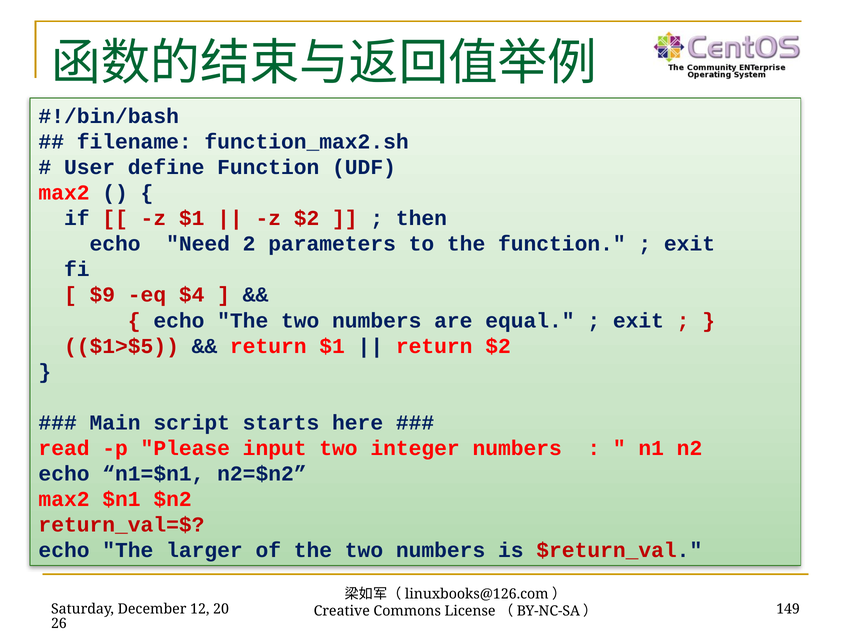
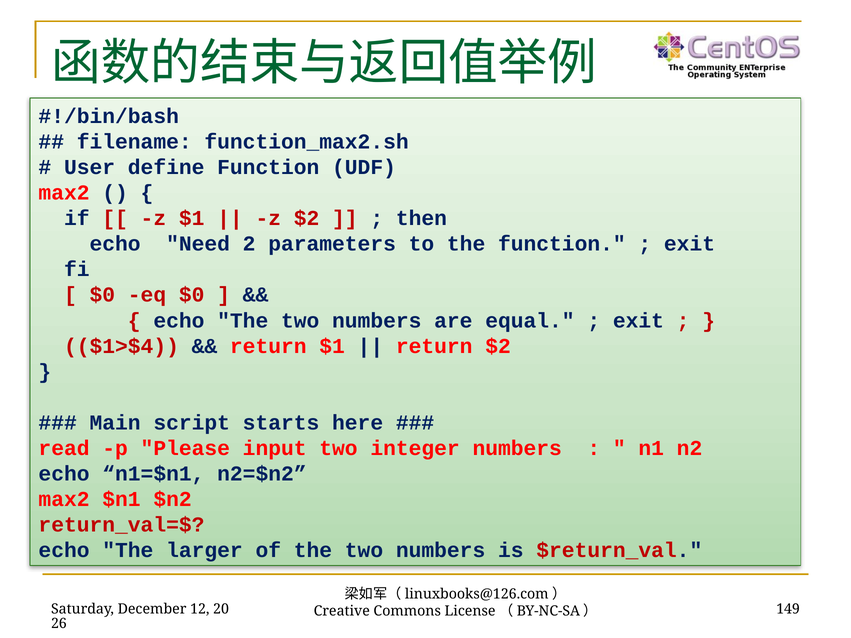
$9 at (102, 295): $9 -> $0
eq $4: $4 -> $0
$1>$5: $1>$5 -> $1>$4
